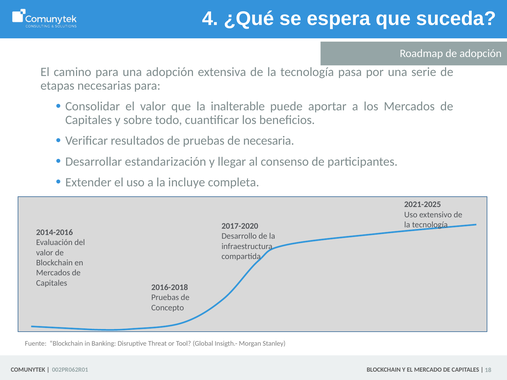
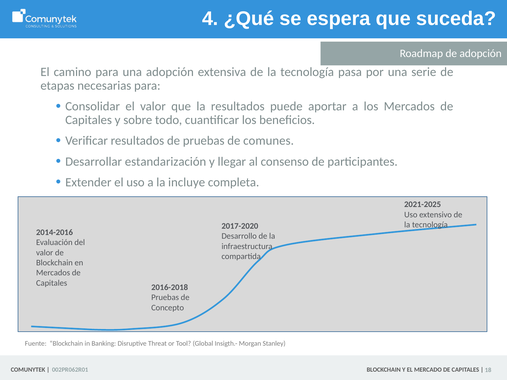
la inalterable: inalterable -> resultados
necesaria: necesaria -> comunes
